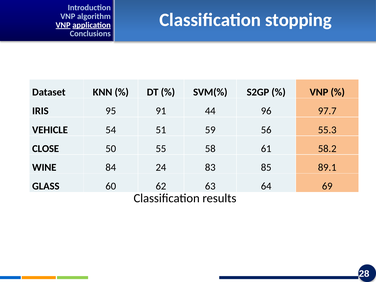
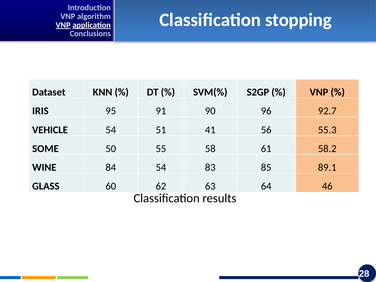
44: 44 -> 90
97.7: 97.7 -> 92.7
59: 59 -> 41
CLOSE: CLOSE -> SOME
84 24: 24 -> 54
69: 69 -> 46
